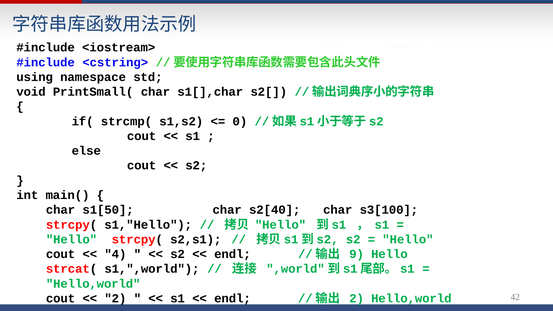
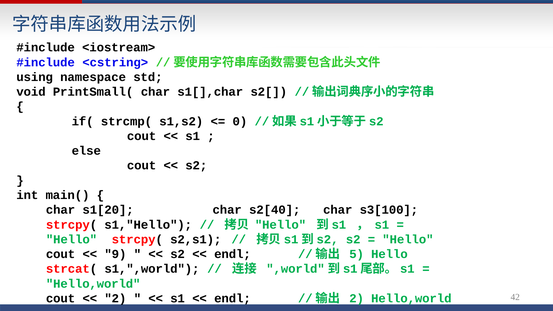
s1[50: s1[50 -> s1[20
4: 4 -> 9
9: 9 -> 5
